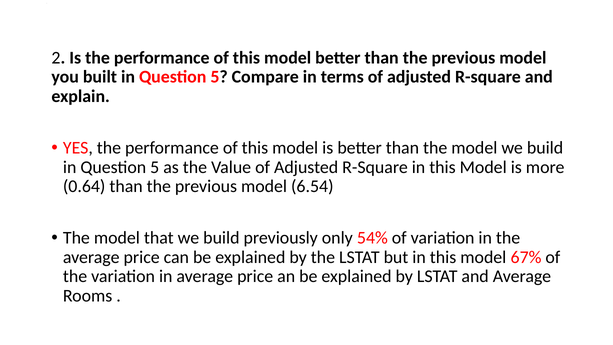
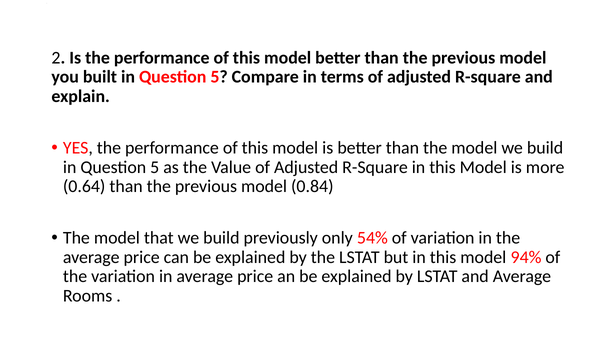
6.54: 6.54 -> 0.84
67%: 67% -> 94%
